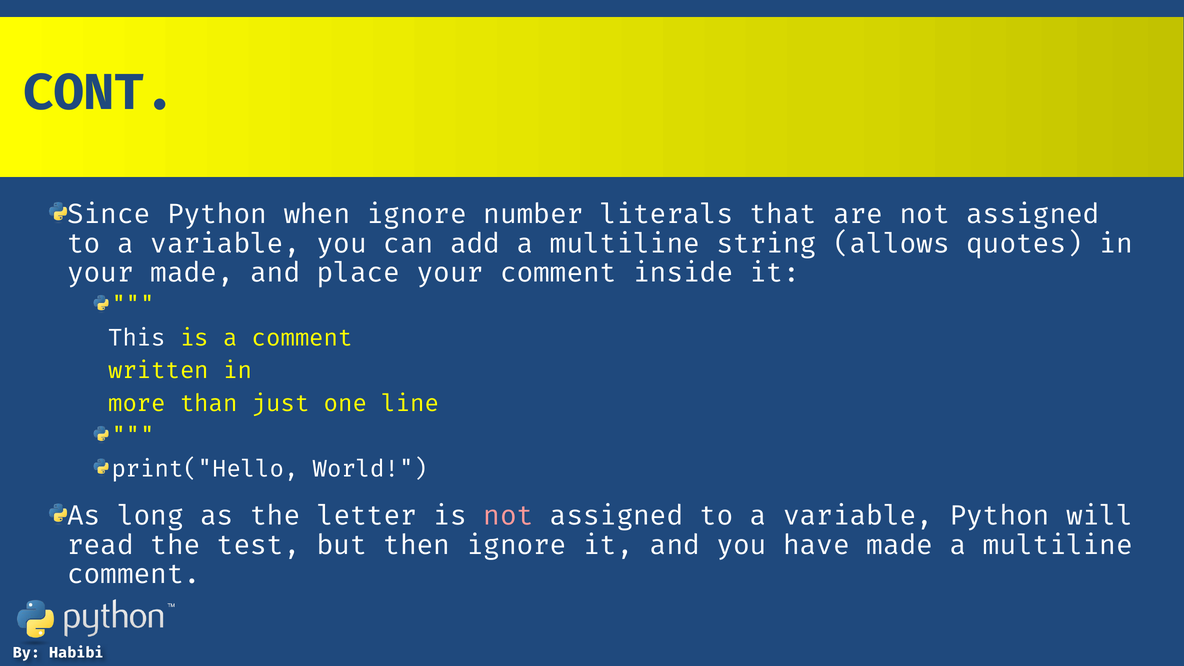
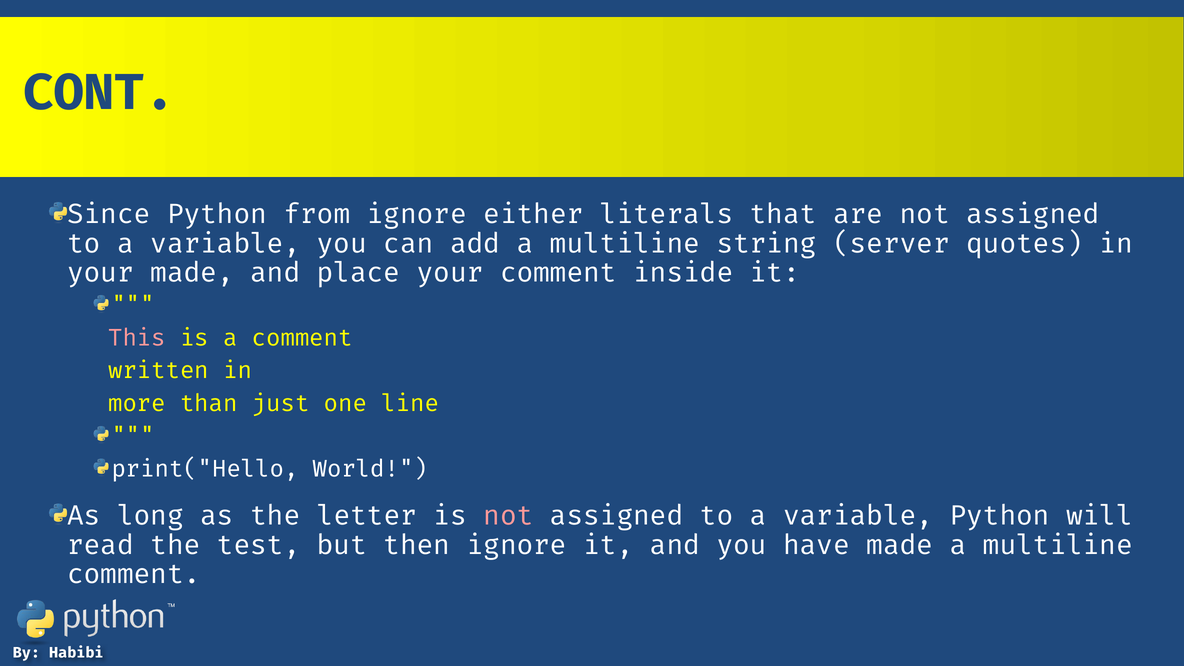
when: when -> from
number: number -> either
allows: allows -> server
This colour: white -> pink
